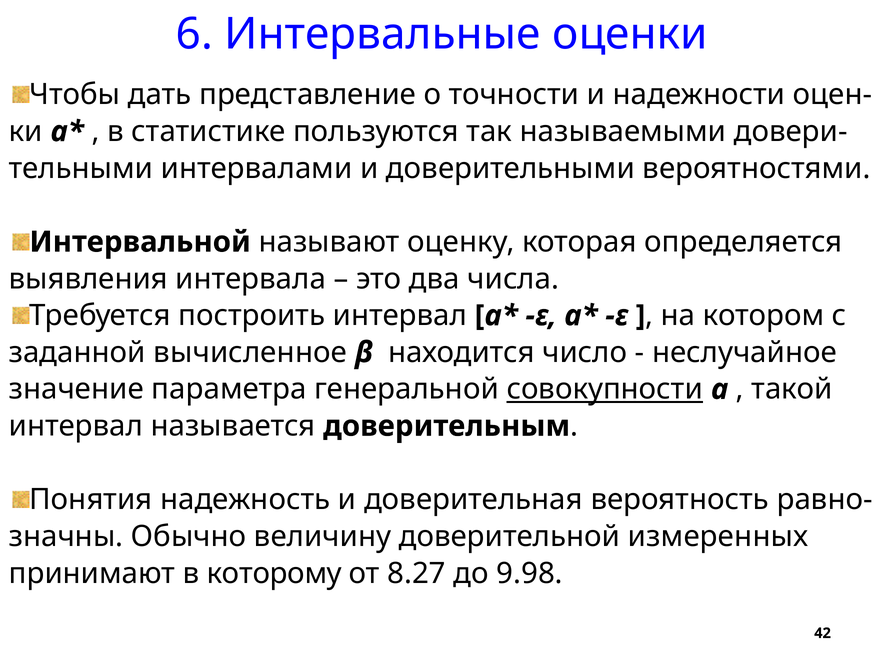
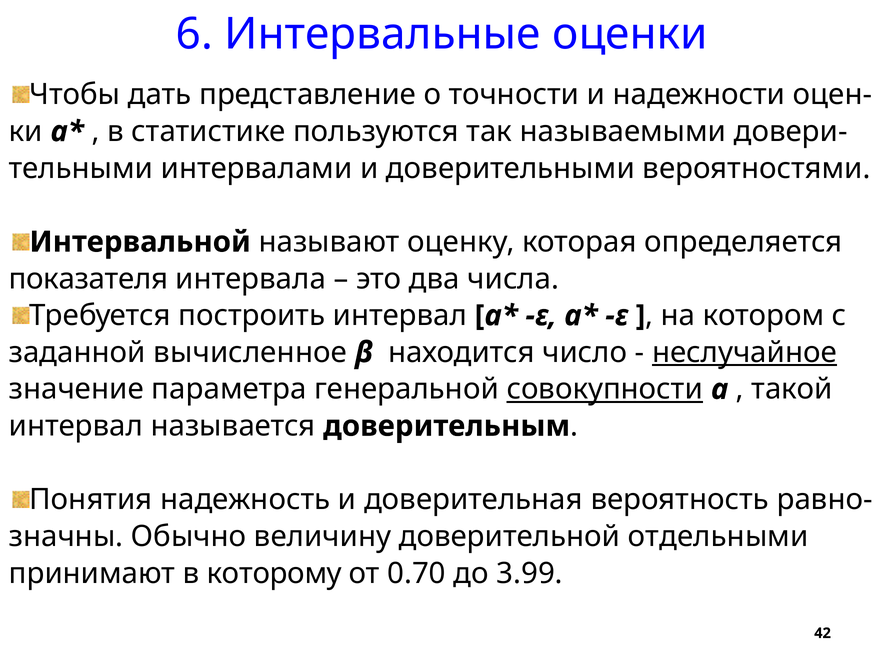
выявления: выявления -> показателя
неслучайное underline: none -> present
измеренных: измеренных -> отдельными
8.27: 8.27 -> 0.70
9.98: 9.98 -> 3.99
